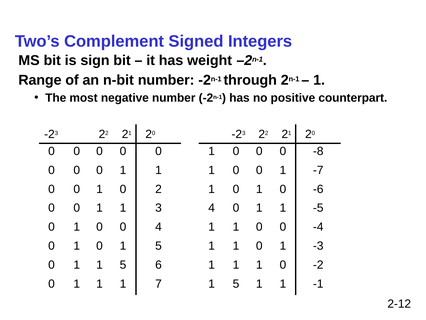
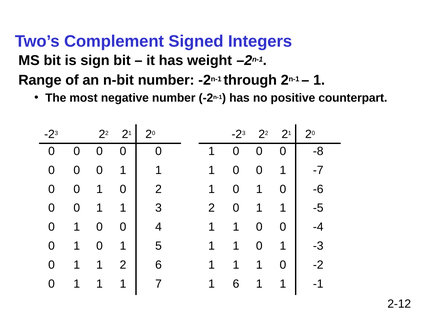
1 3 4: 4 -> 2
1 1 5: 5 -> 2
7 1 5: 5 -> 6
